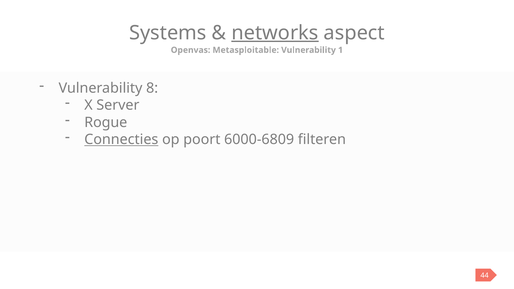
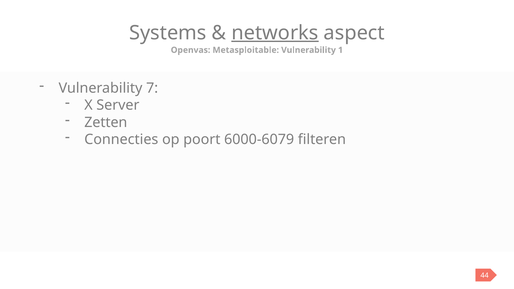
8: 8 -> 7
Rogue: Rogue -> Zetten
Connecties underline: present -> none
6000-6809: 6000-6809 -> 6000-6079
